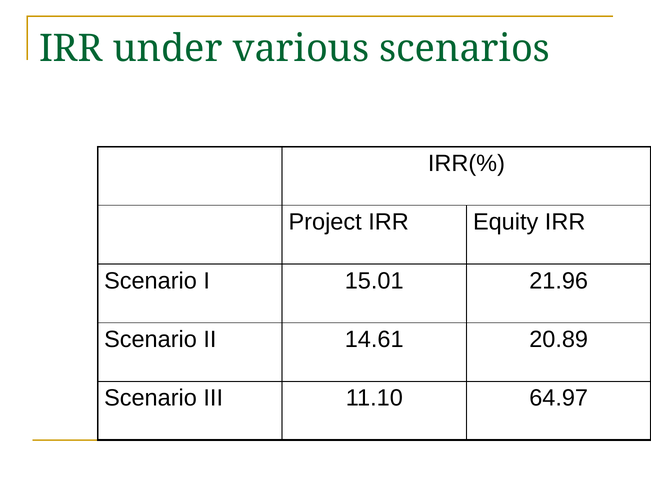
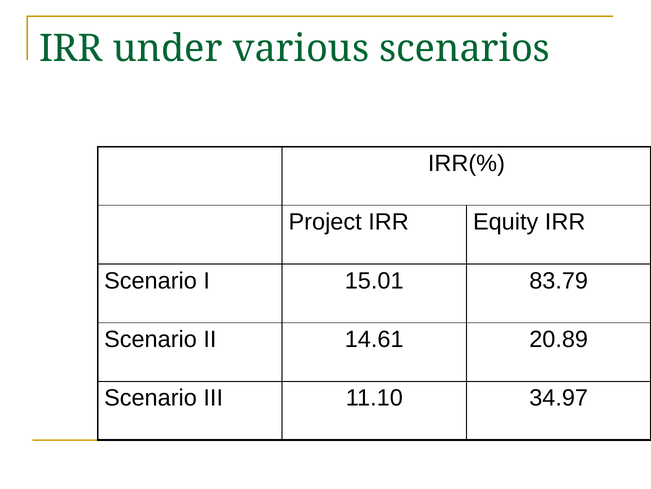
21.96: 21.96 -> 83.79
64.97: 64.97 -> 34.97
